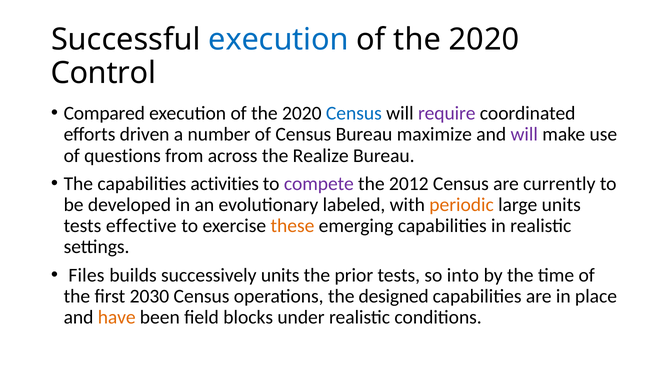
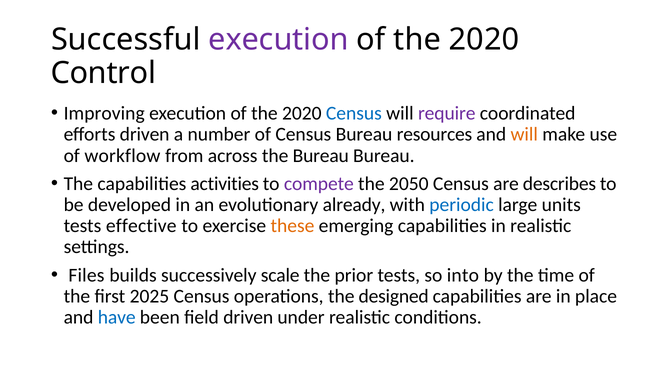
execution at (279, 40) colour: blue -> purple
Compared: Compared -> Improving
maximize: maximize -> resources
will at (524, 134) colour: purple -> orange
questions: questions -> workflow
the Realize: Realize -> Bureau
2012: 2012 -> 2050
currently: currently -> describes
labeled: labeled -> already
periodic colour: orange -> blue
successively units: units -> scale
2030: 2030 -> 2025
have colour: orange -> blue
field blocks: blocks -> driven
